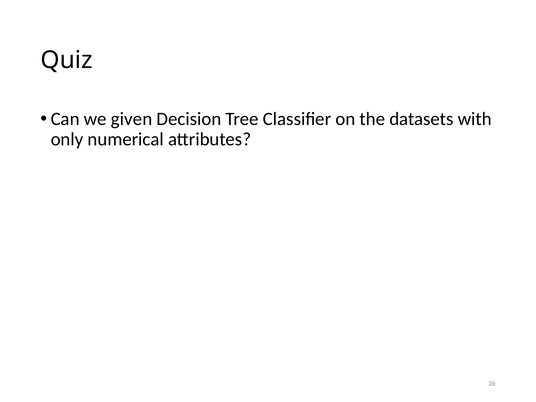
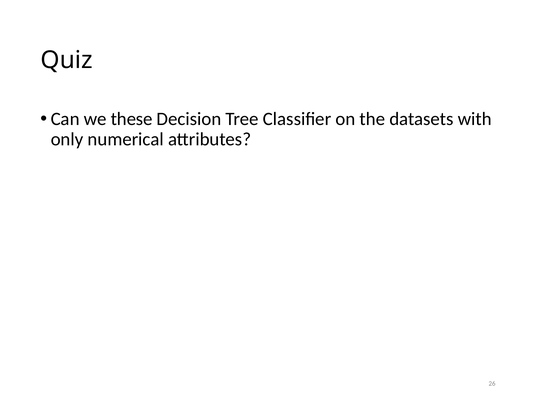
given: given -> these
